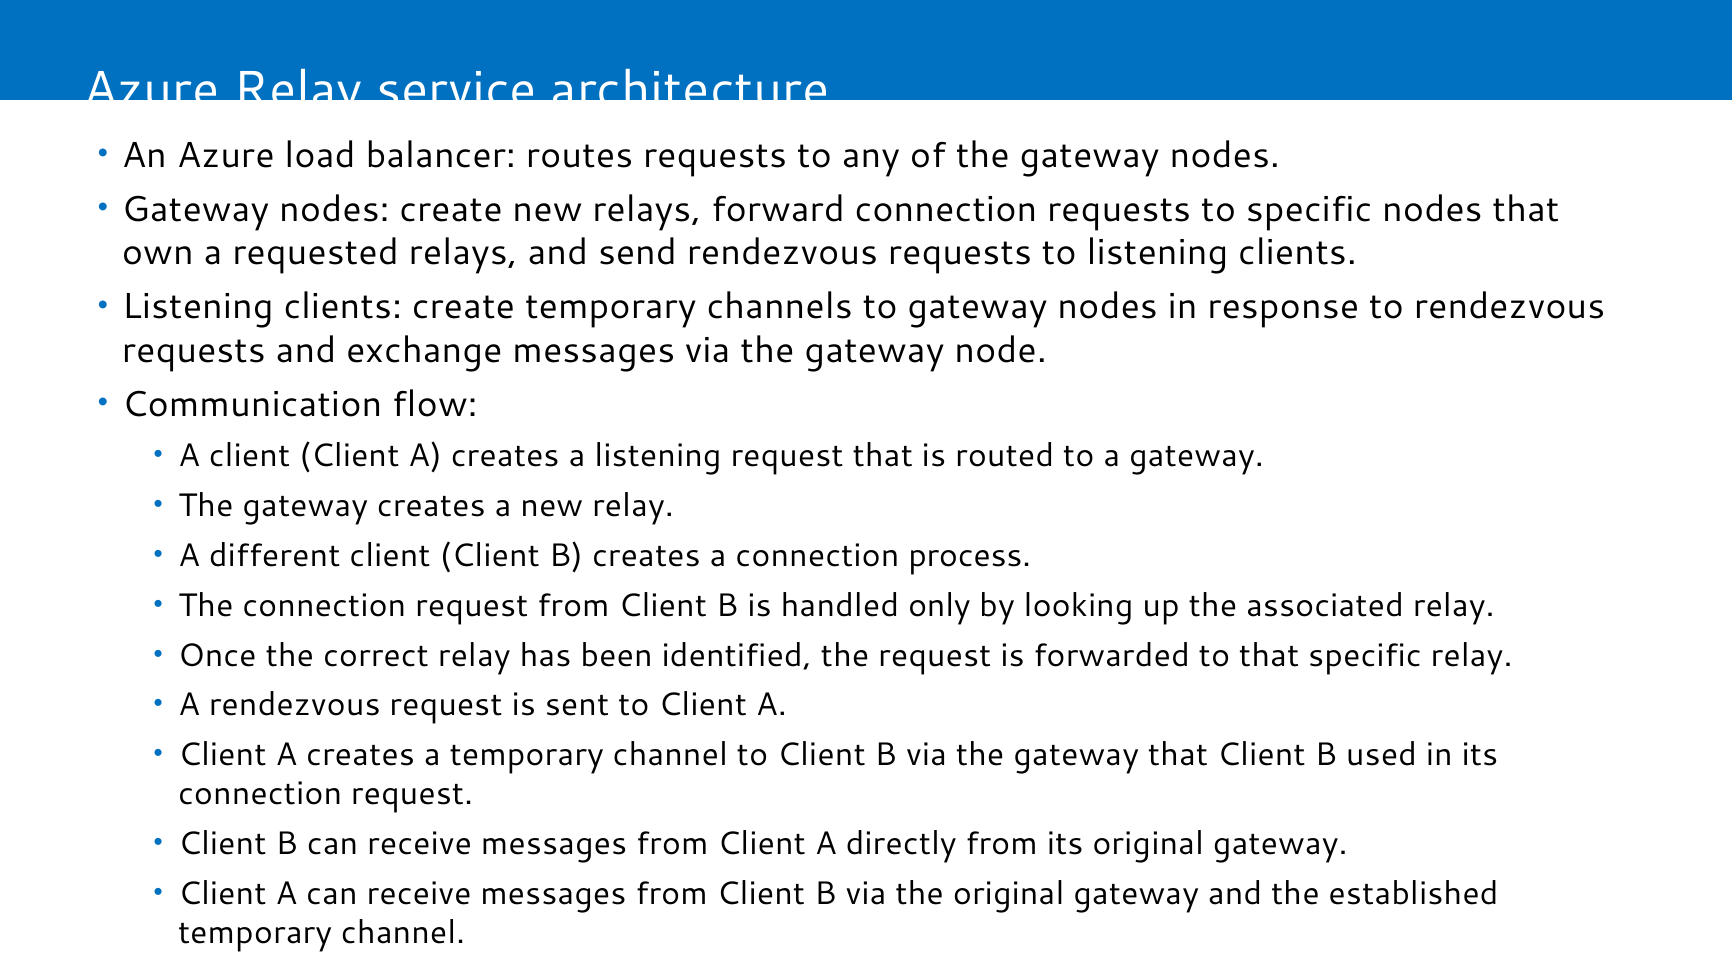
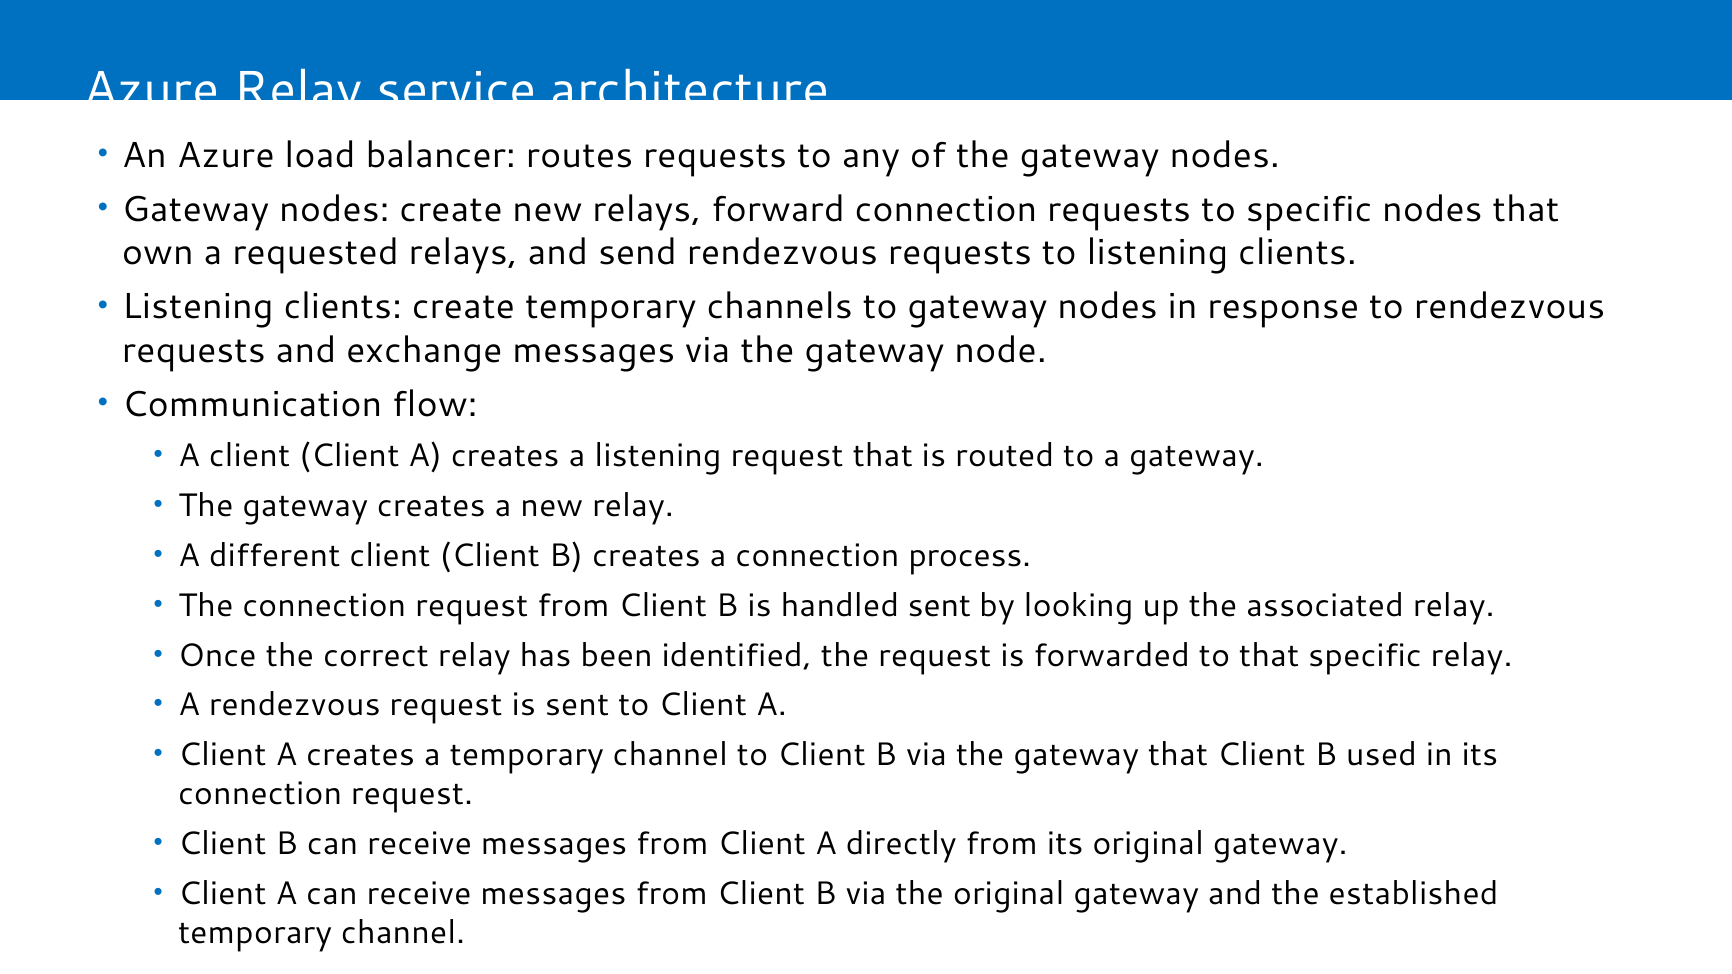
handled only: only -> sent
